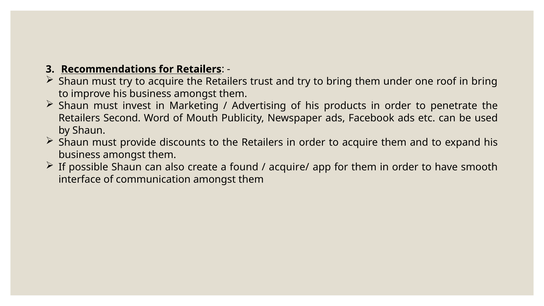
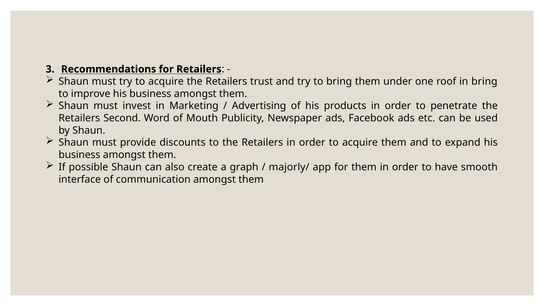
found: found -> graph
acquire/: acquire/ -> majorly/
